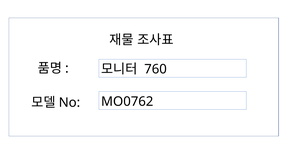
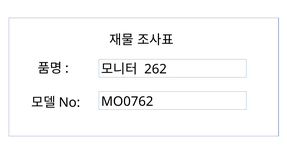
760: 760 -> 262
